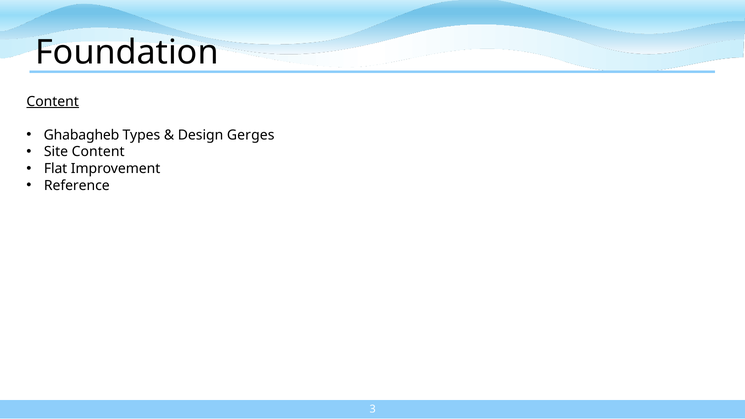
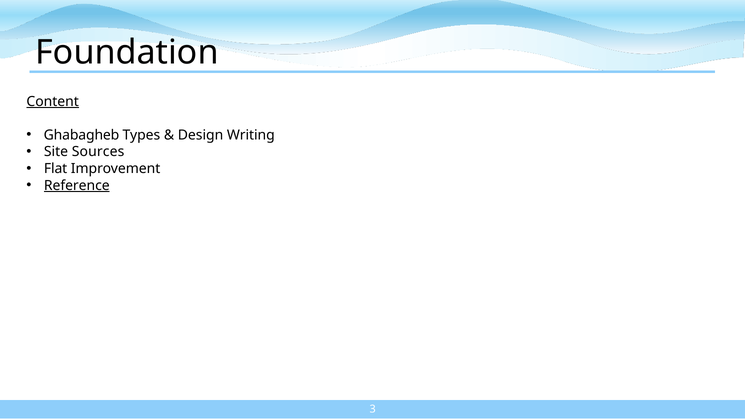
Gerges: Gerges -> Writing
Site Content: Content -> Sources
Reference underline: none -> present
